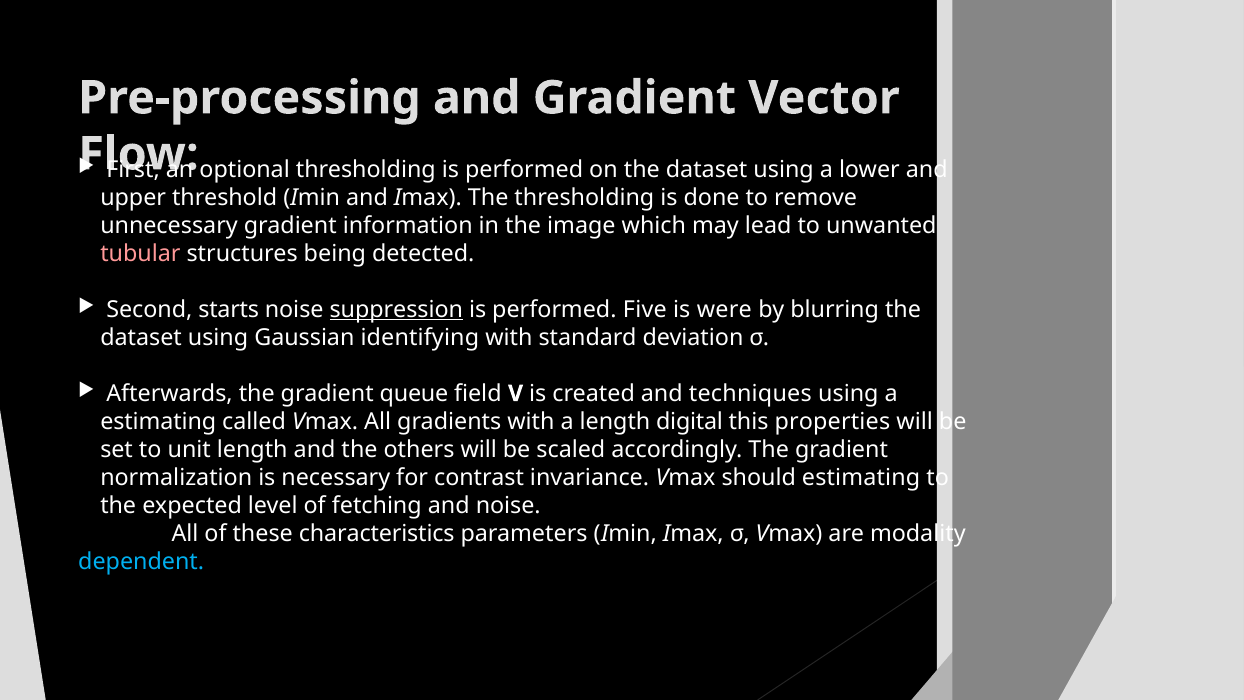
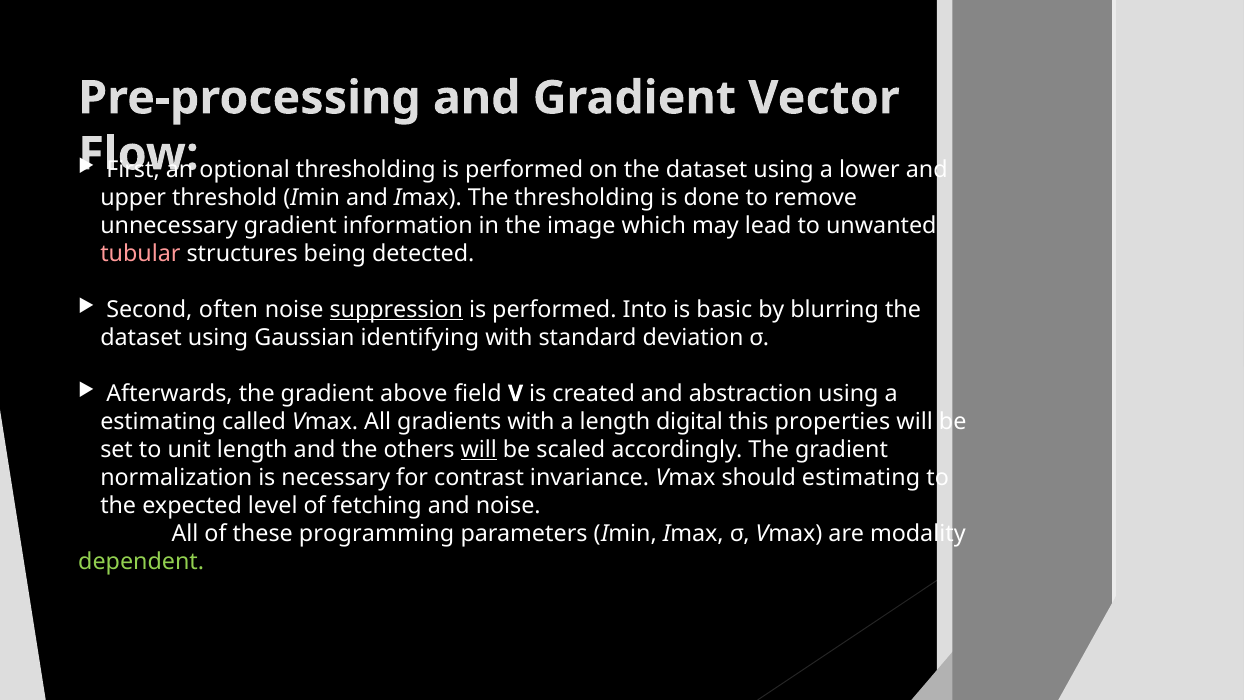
starts: starts -> often
Five: Five -> Into
were: were -> basic
queue: queue -> above
techniques: techniques -> abstraction
will at (479, 449) underline: none -> present
characteristics: characteristics -> programming
dependent colour: light blue -> light green
